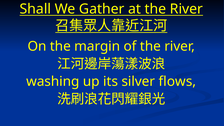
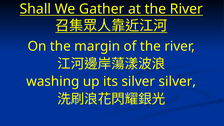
silver flows: flows -> silver
